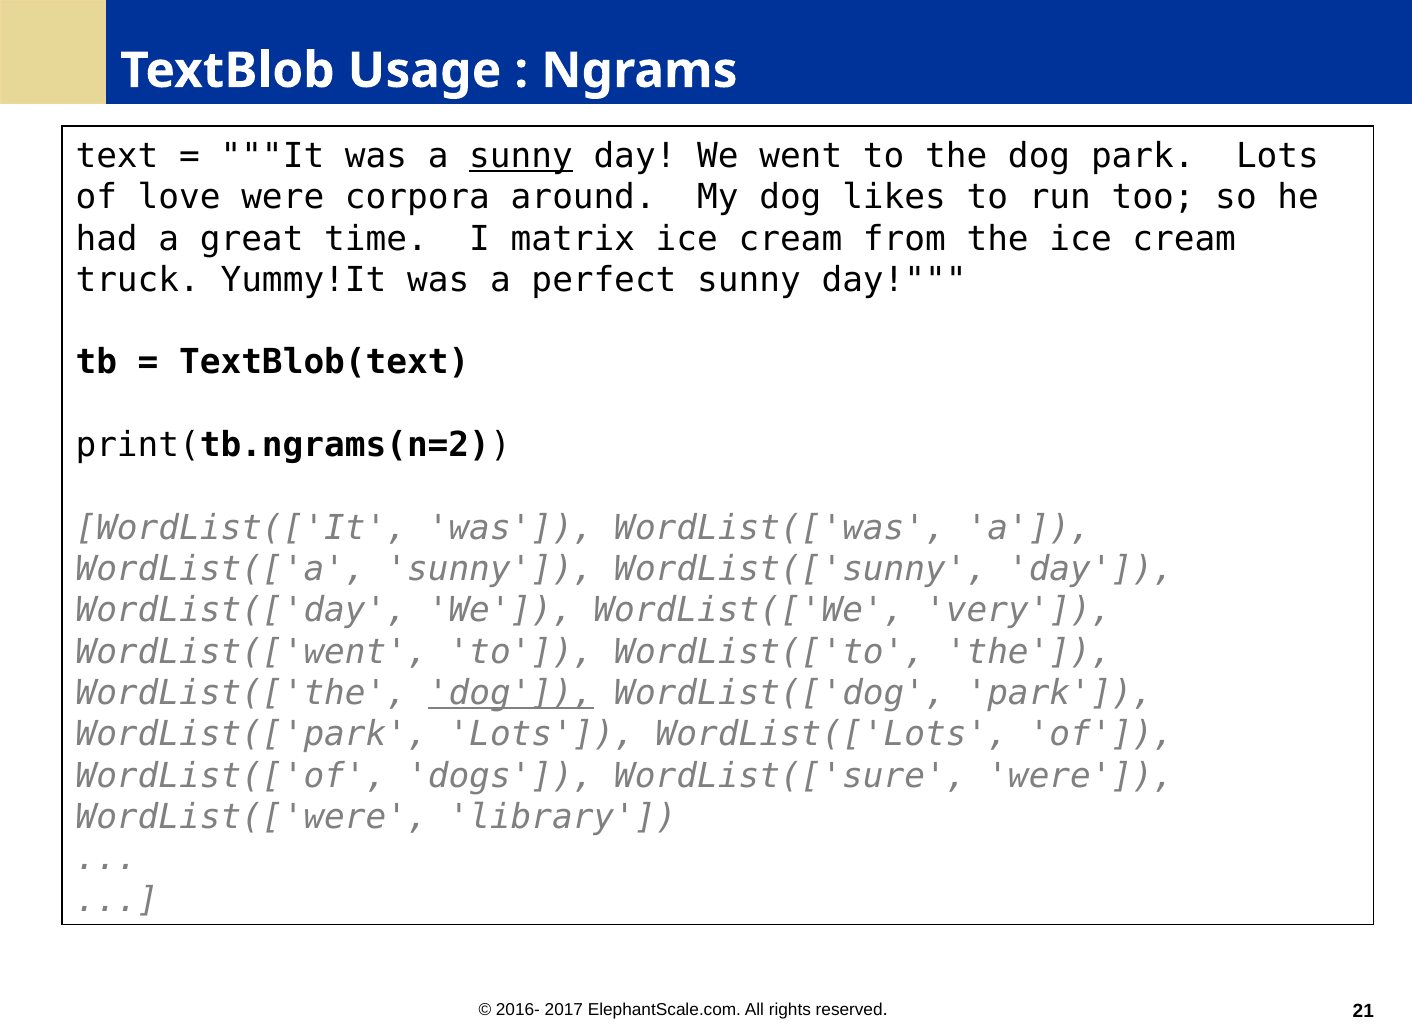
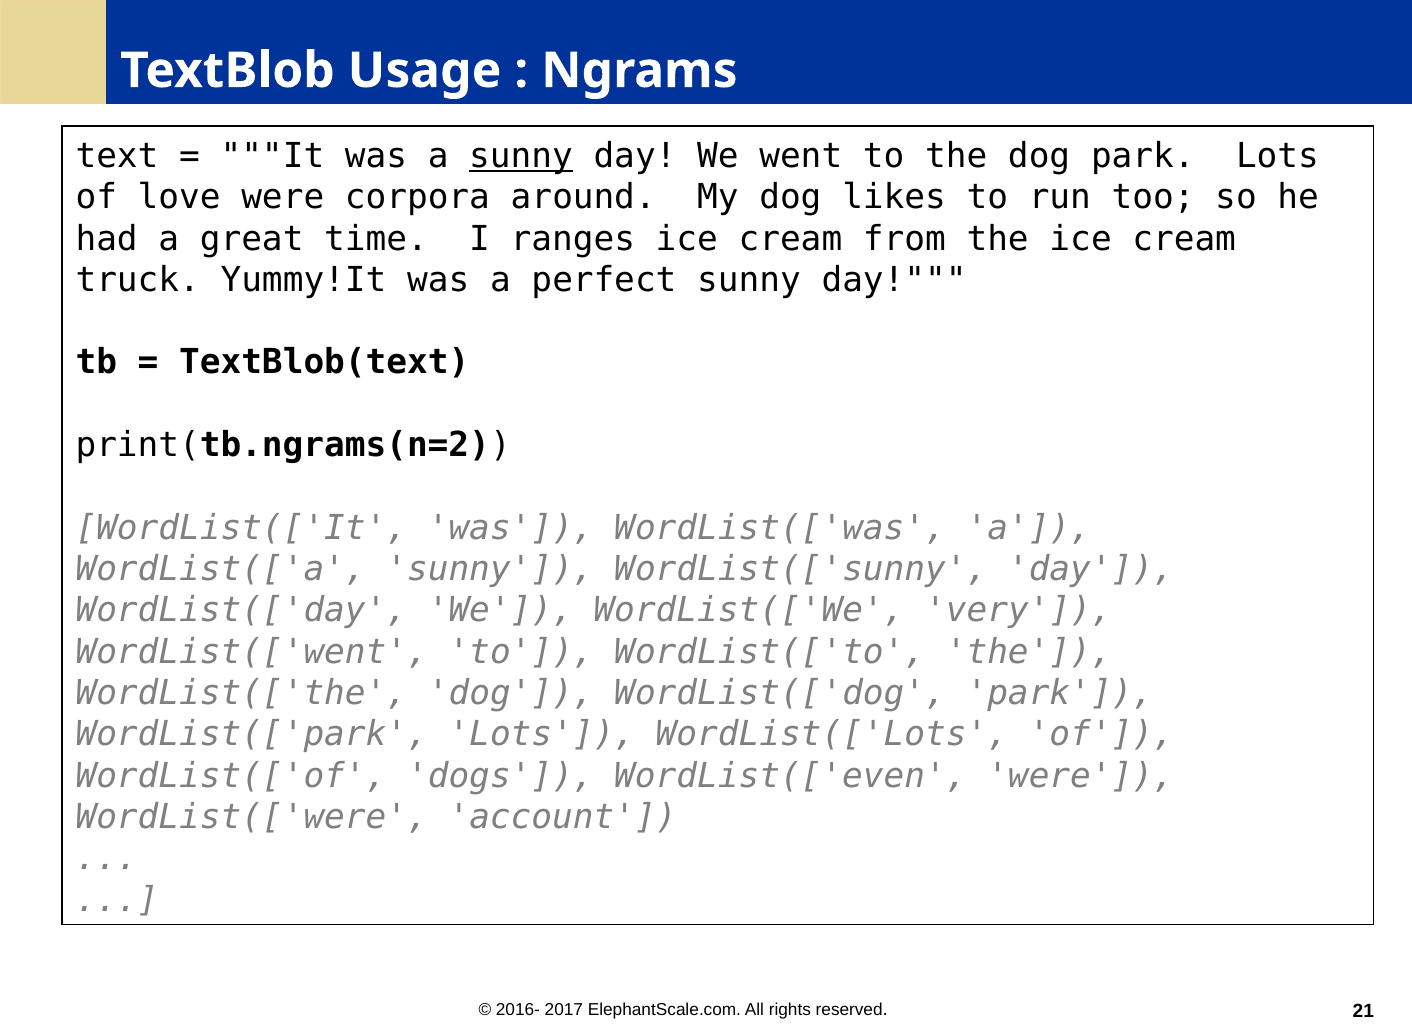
matrix: matrix -> ranges
dog at (511, 693) underline: present -> none
WordList(['sure: WordList(['sure -> WordList(['even
library: library -> account
